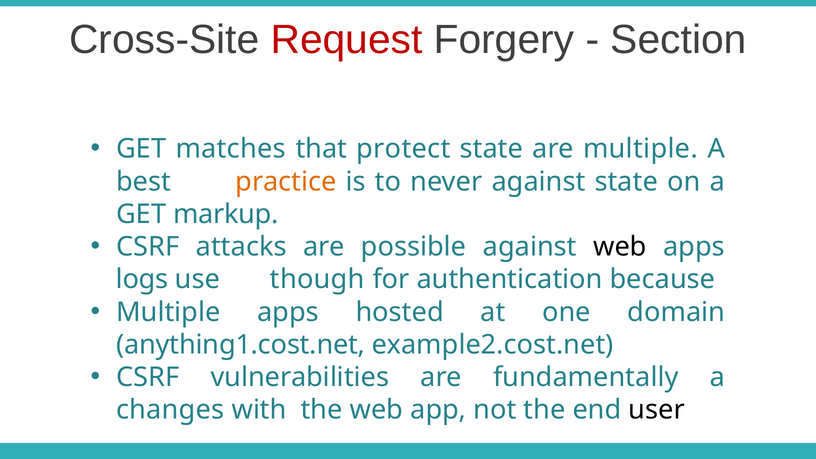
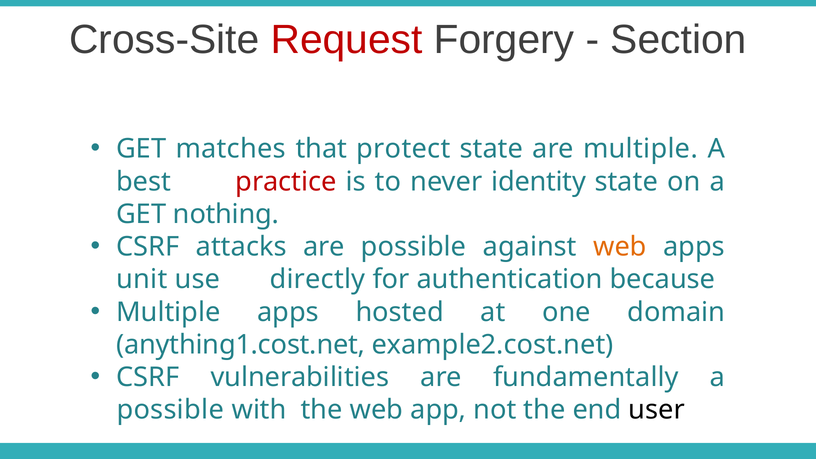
practice colour: orange -> red
never against: against -> identity
markup: markup -> nothing
web at (620, 247) colour: black -> orange
logs: logs -> unit
though: though -> directly
changes at (170, 410): changes -> possible
